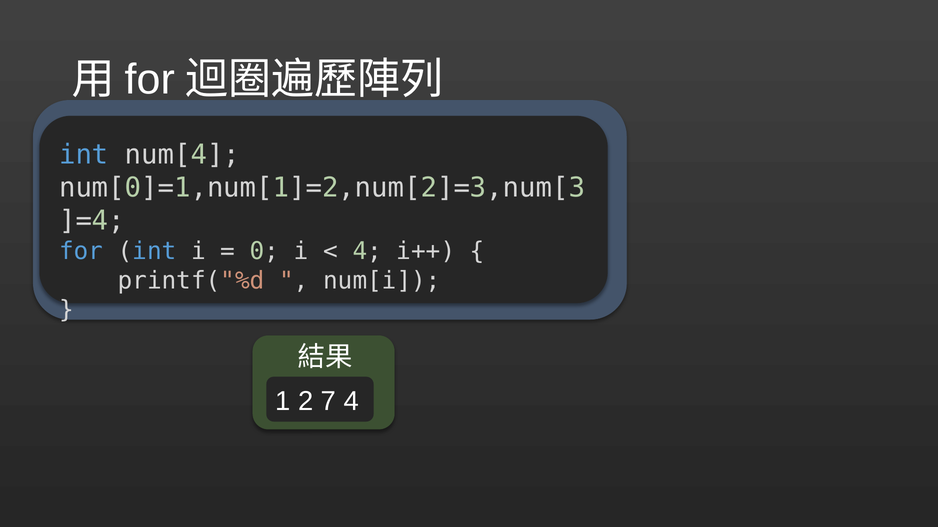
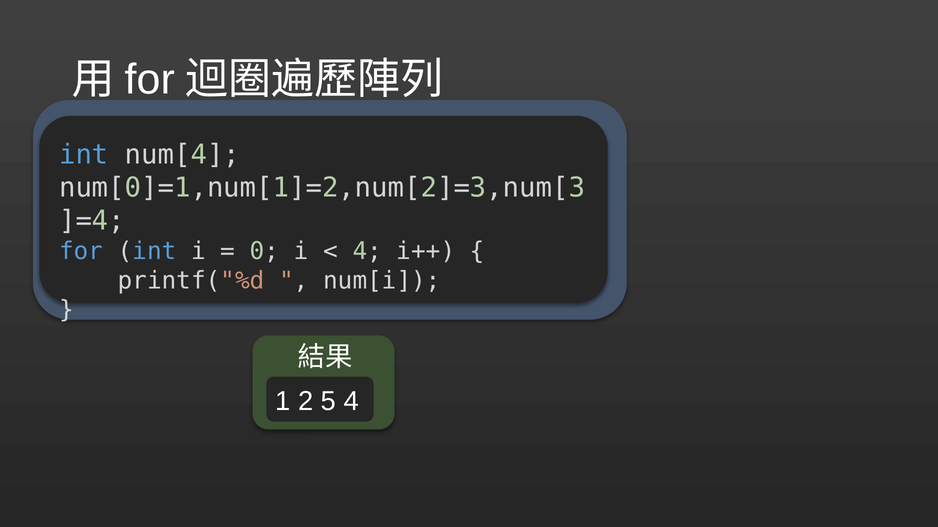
7: 7 -> 5
